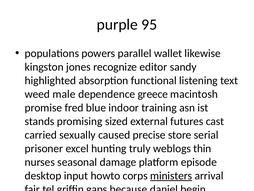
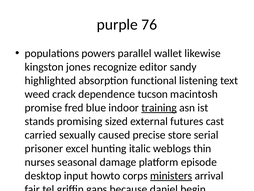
95: 95 -> 76
male: male -> crack
greece: greece -> tucson
training underline: none -> present
truly: truly -> italic
